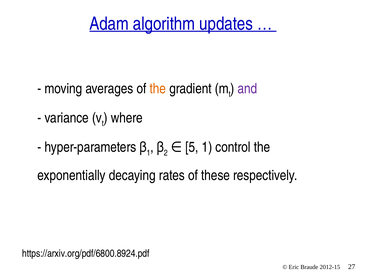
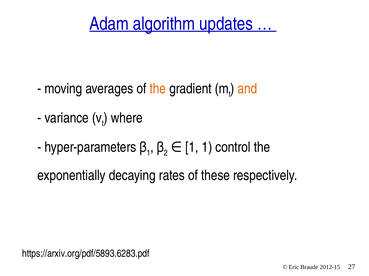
and colour: purple -> orange
5 at (192, 148): 5 -> 1
https://arxiv.org/pdf/6800.8924.pdf: https://arxiv.org/pdf/6800.8924.pdf -> https://arxiv.org/pdf/5893.6283.pdf
